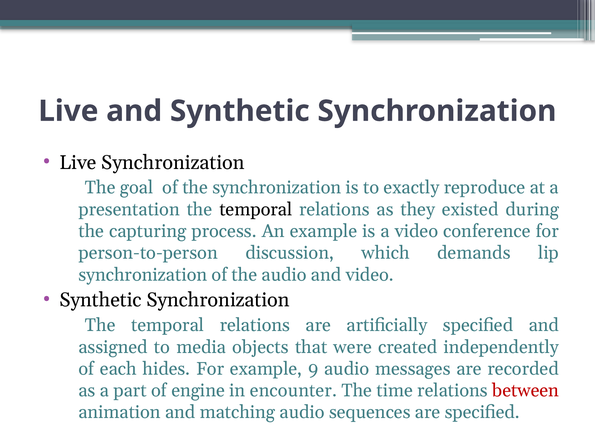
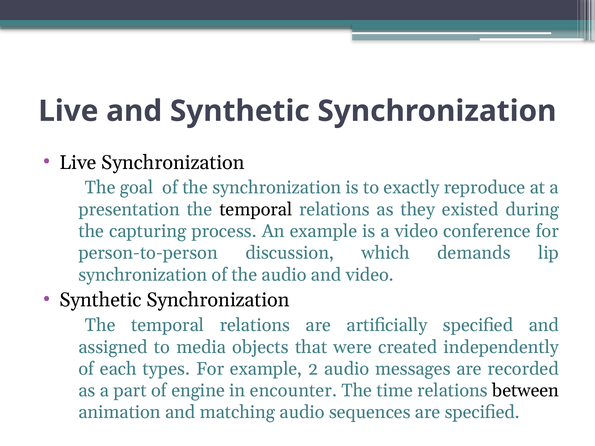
hides: hides -> types
9: 9 -> 2
between colour: red -> black
